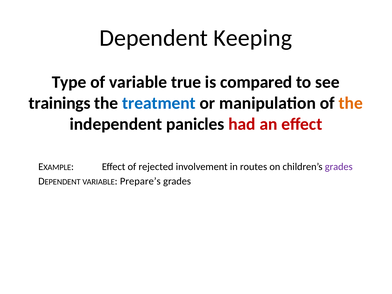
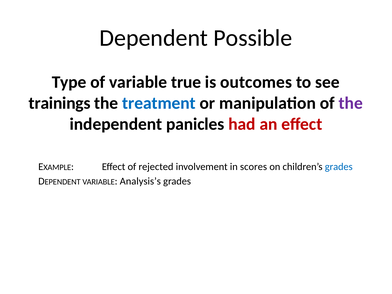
Keeping: Keeping -> Possible
compared: compared -> outcomes
the at (351, 103) colour: orange -> purple
routes: routes -> scores
grades at (339, 167) colour: purple -> blue
Prepare’s: Prepare’s -> Analysis’s
